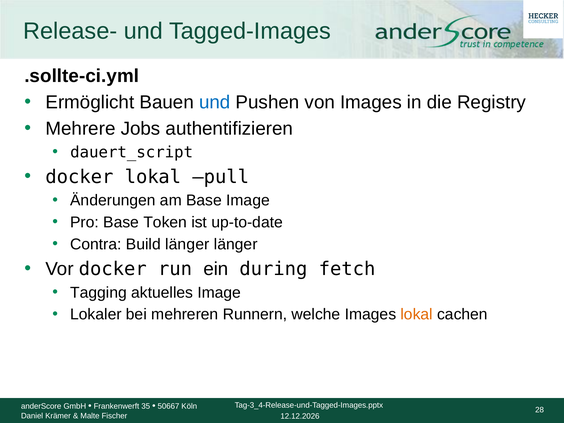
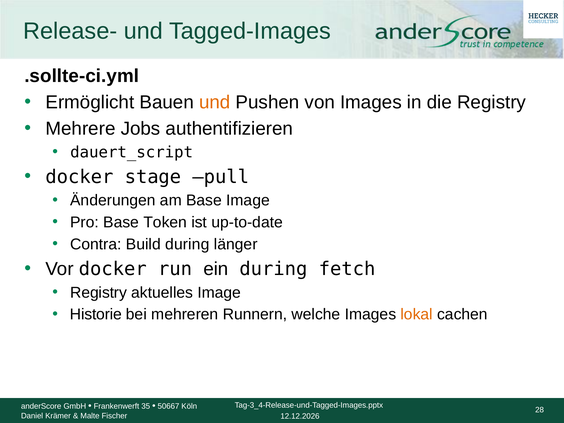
und at (215, 102) colour: blue -> orange
docker lokal: lokal -> stage
Build länger: länger -> during
Tagging at (99, 293): Tagging -> Registry
Lokaler: Lokaler -> Historie
